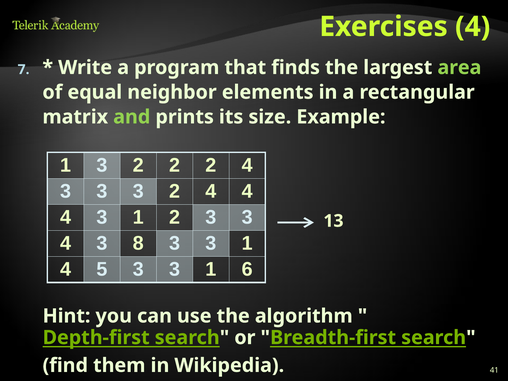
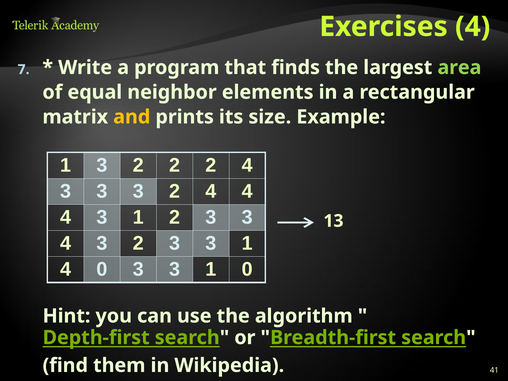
and colour: light green -> yellow
4 3 8: 8 -> 2
4 5: 5 -> 0
1 6: 6 -> 0
